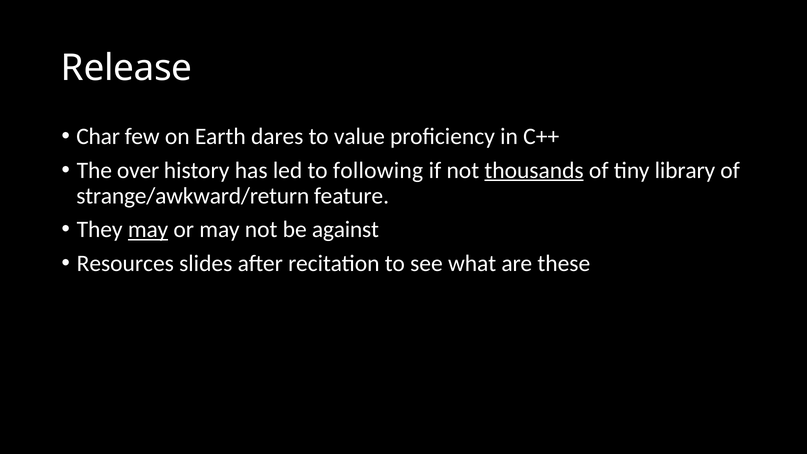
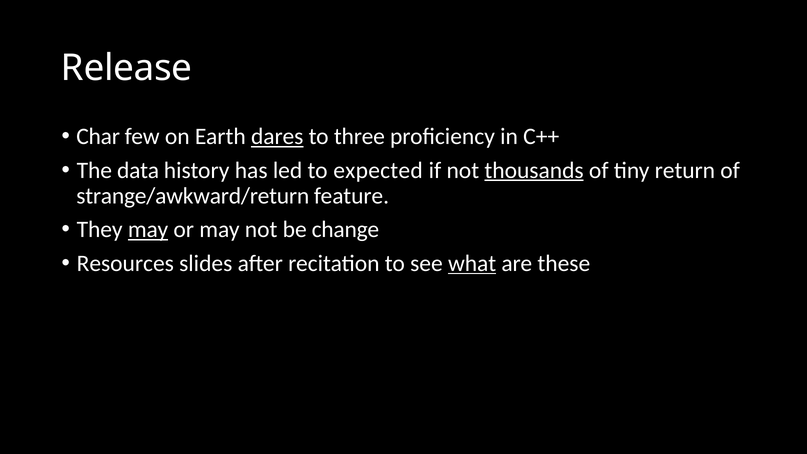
dares underline: none -> present
value: value -> three
over: over -> data
following: following -> expected
library: library -> return
against: against -> change
what underline: none -> present
